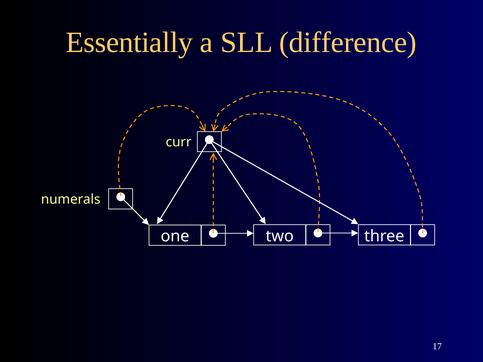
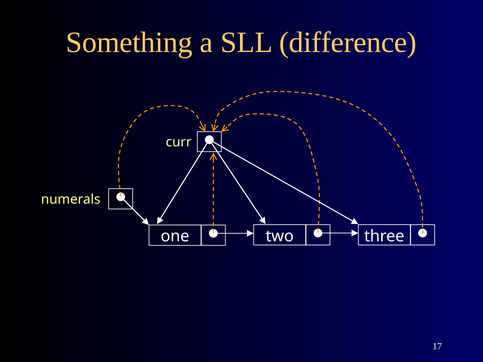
Essentially: Essentially -> Something
